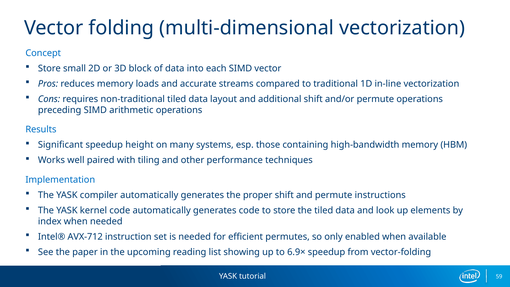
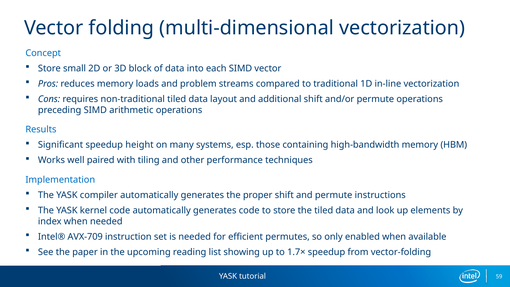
accurate: accurate -> problem
AVX-712: AVX-712 -> AVX-709
6.9×: 6.9× -> 1.7×
